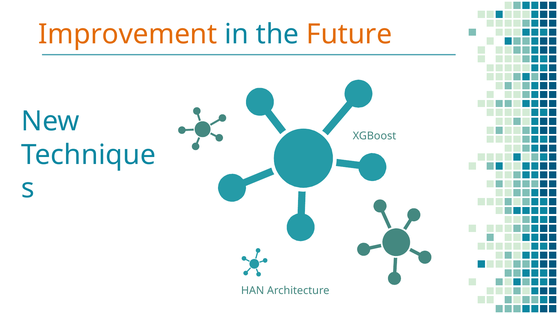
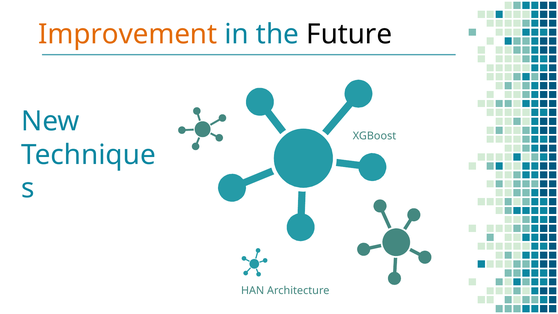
Future colour: orange -> black
